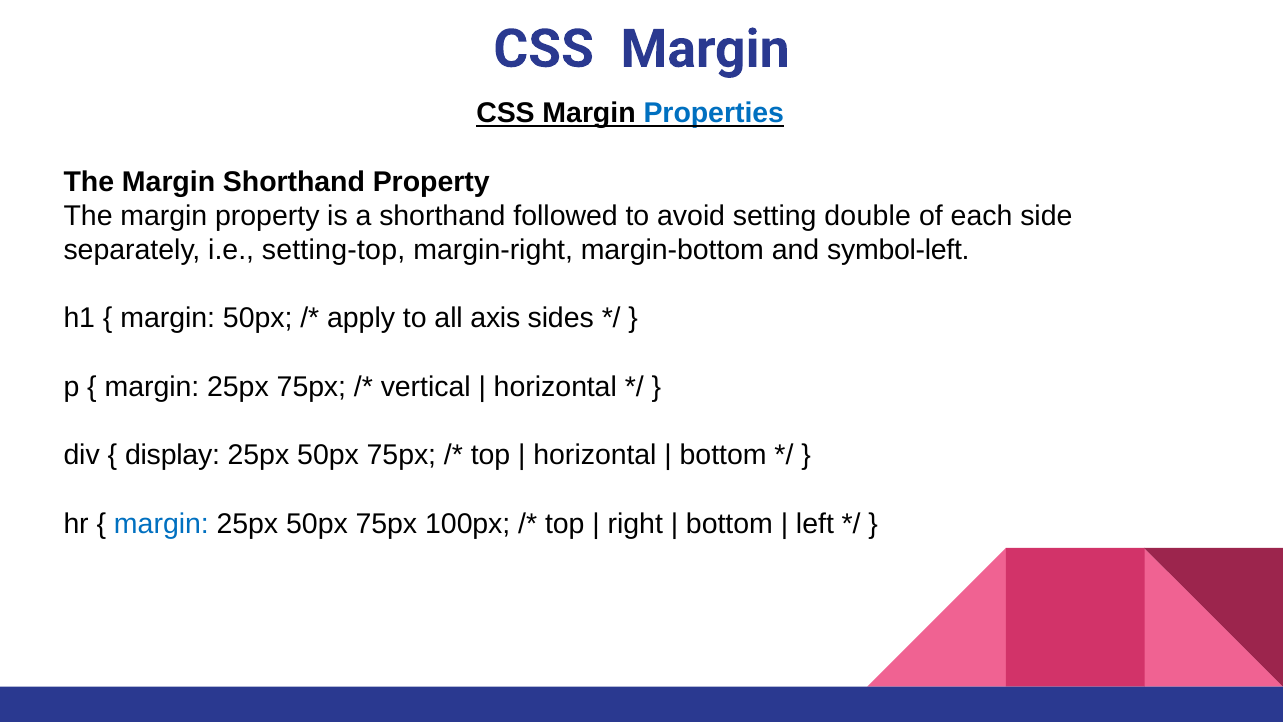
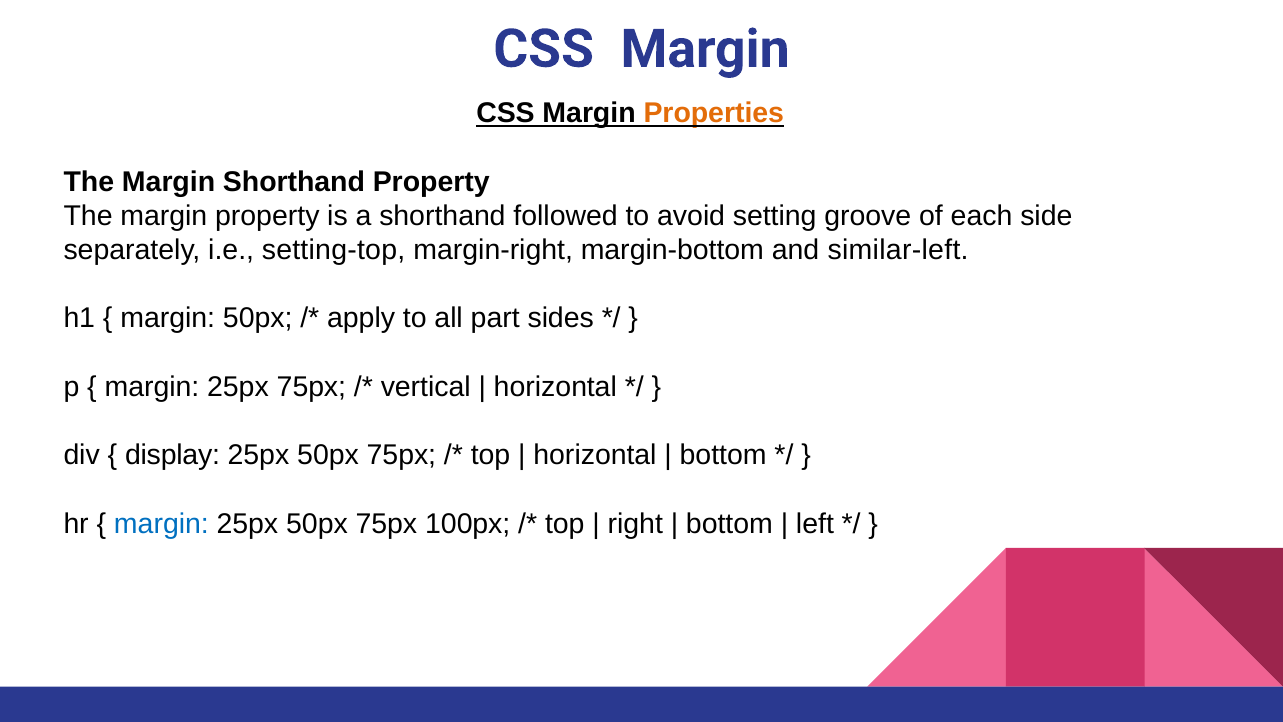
Properties colour: blue -> orange
double: double -> groove
symbol-left: symbol-left -> similar-left
axis: axis -> part
